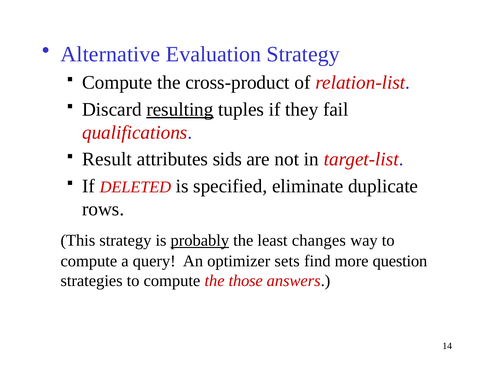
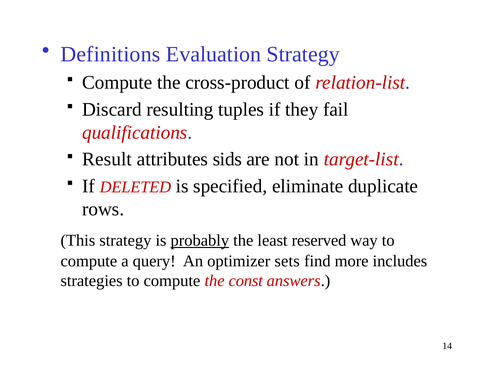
Alternative: Alternative -> Definitions
resulting underline: present -> none
changes: changes -> reserved
question: question -> includes
those: those -> const
